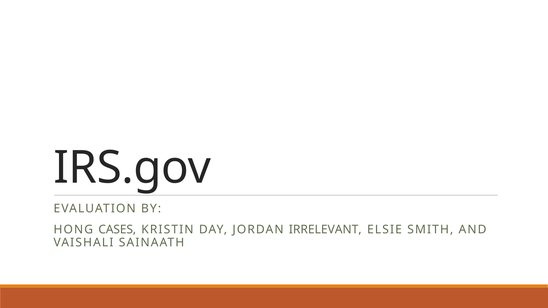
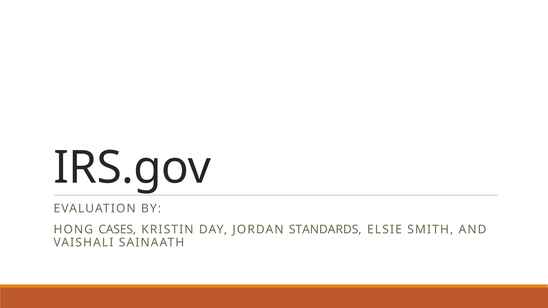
IRRELEVANT: IRRELEVANT -> STANDARDS
